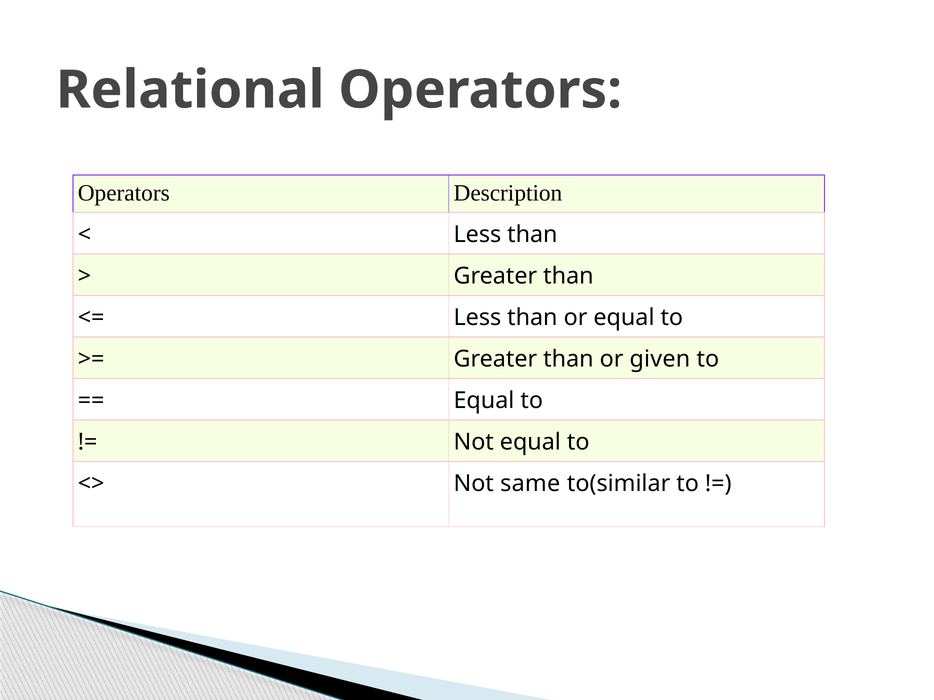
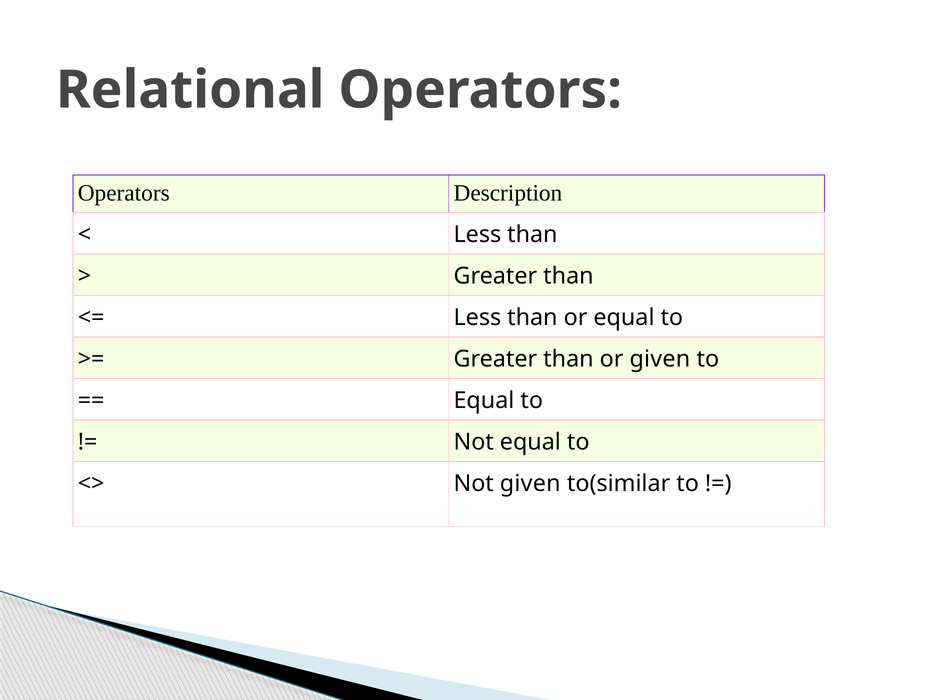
Not same: same -> given
